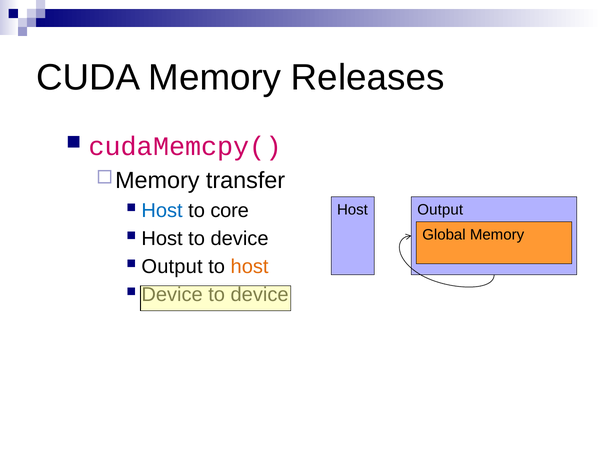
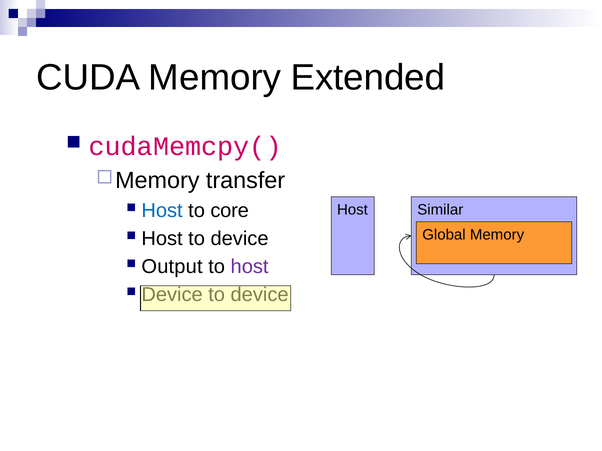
Releases: Releases -> Extended
Host Output: Output -> Similar
host at (250, 267) colour: orange -> purple
